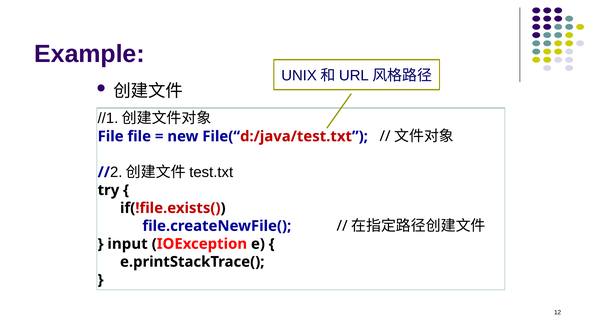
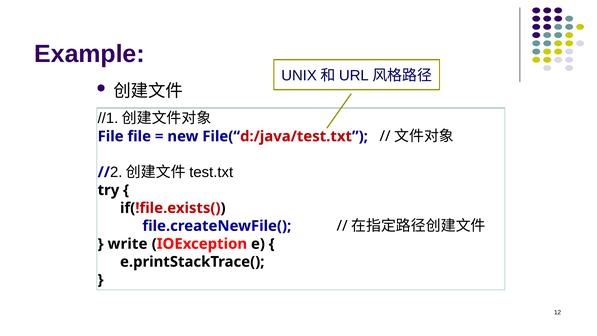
input: input -> write
